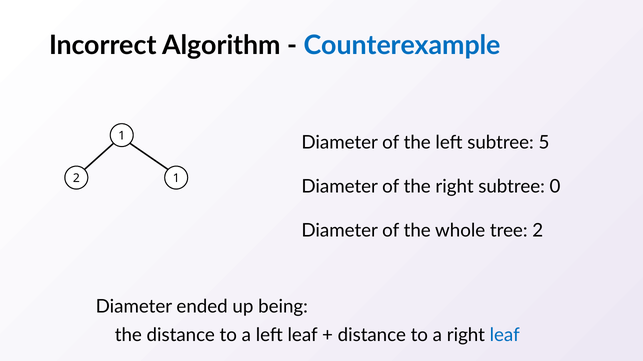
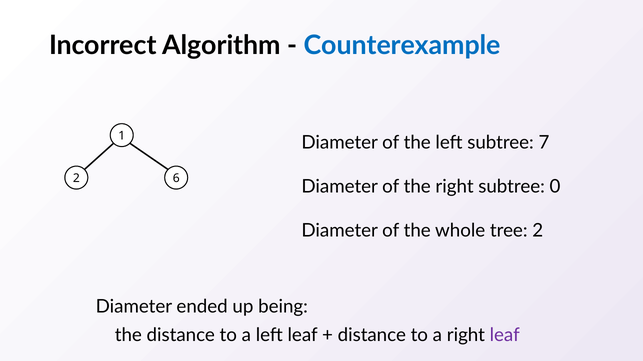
5: 5 -> 7
2 1: 1 -> 6
leaf at (505, 335) colour: blue -> purple
